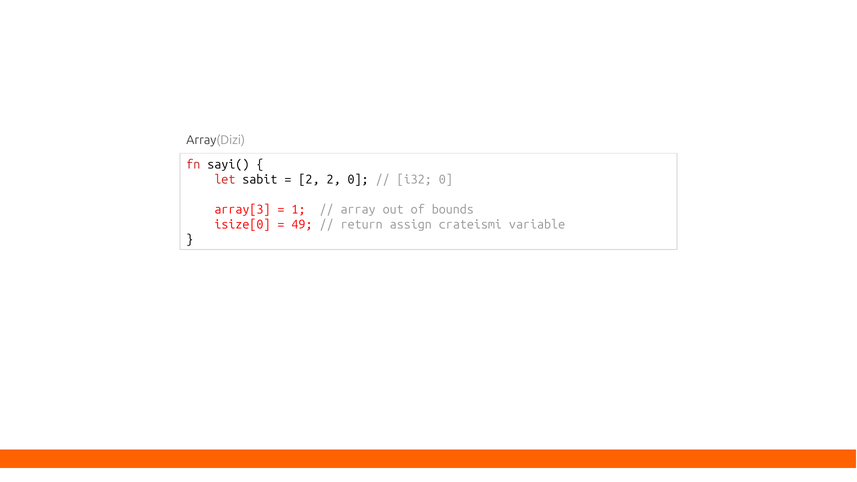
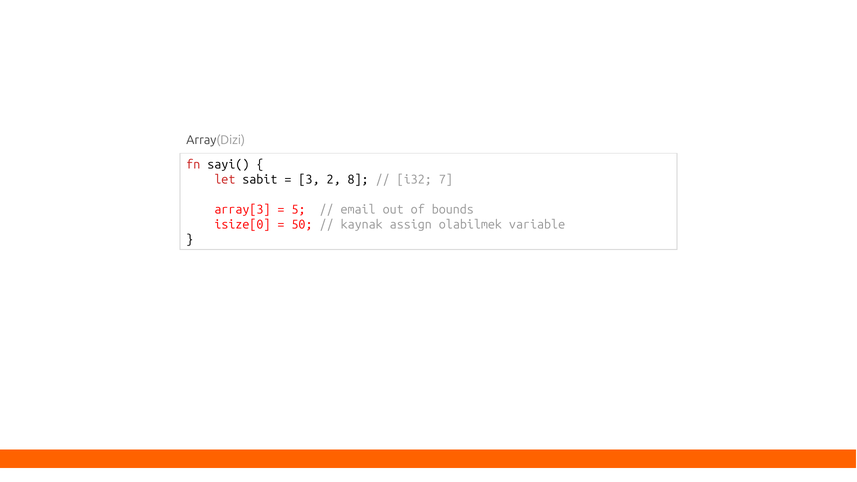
2 at (309, 180): 2 -> 3
2 0: 0 -> 8
i32 0: 0 -> 7
1: 1 -> 5
array: array -> email
49: 49 -> 50
return: return -> kaynak
crateismi: crateismi -> olabilmek
